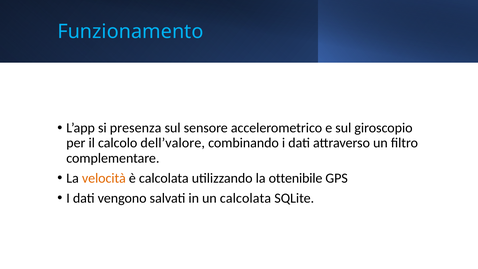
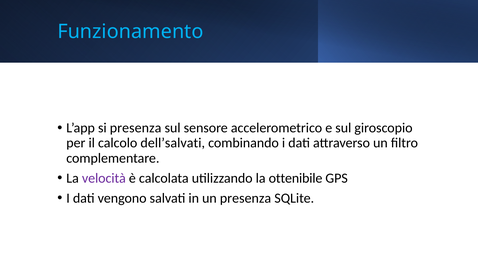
dell’valore: dell’valore -> dell’salvati
velocità colour: orange -> purple
un calcolata: calcolata -> presenza
